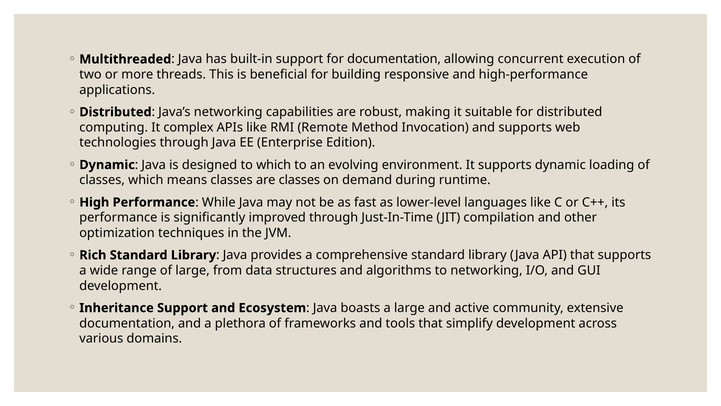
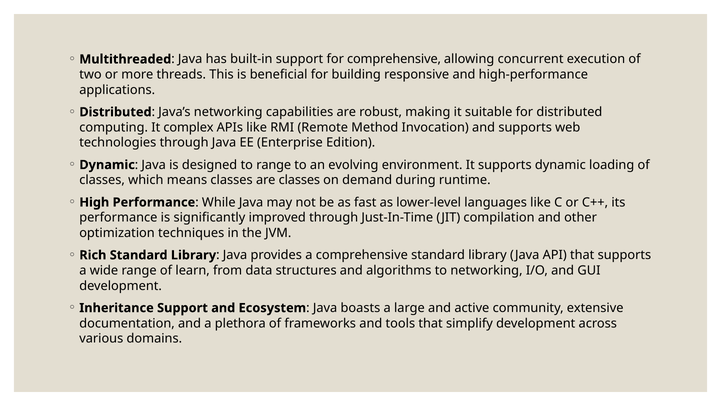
for documentation: documentation -> comprehensive
to which: which -> range
of large: large -> learn
